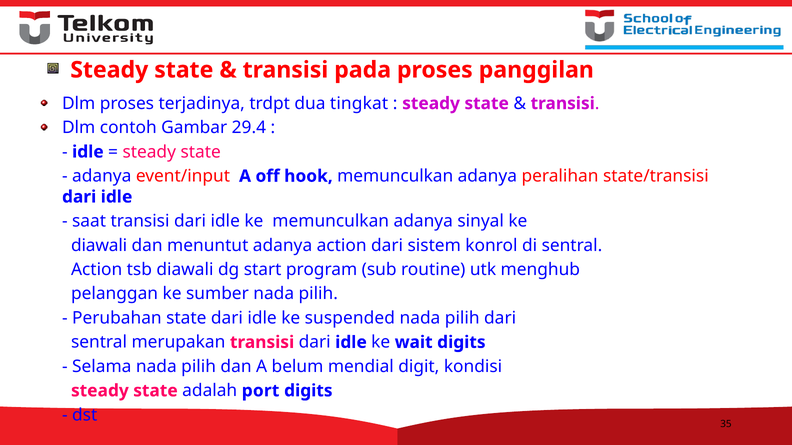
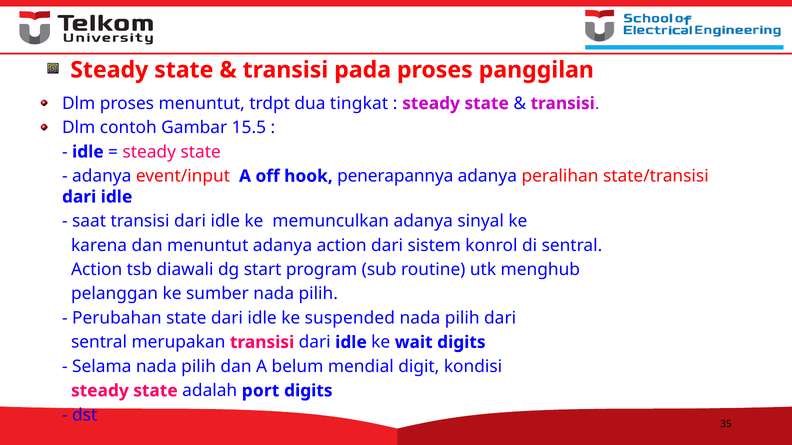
proses terjadinya: terjadinya -> menuntut
29.4: 29.4 -> 15.5
hook memunculkan: memunculkan -> penerapannya
diawali at (99, 246): diawali -> karena
